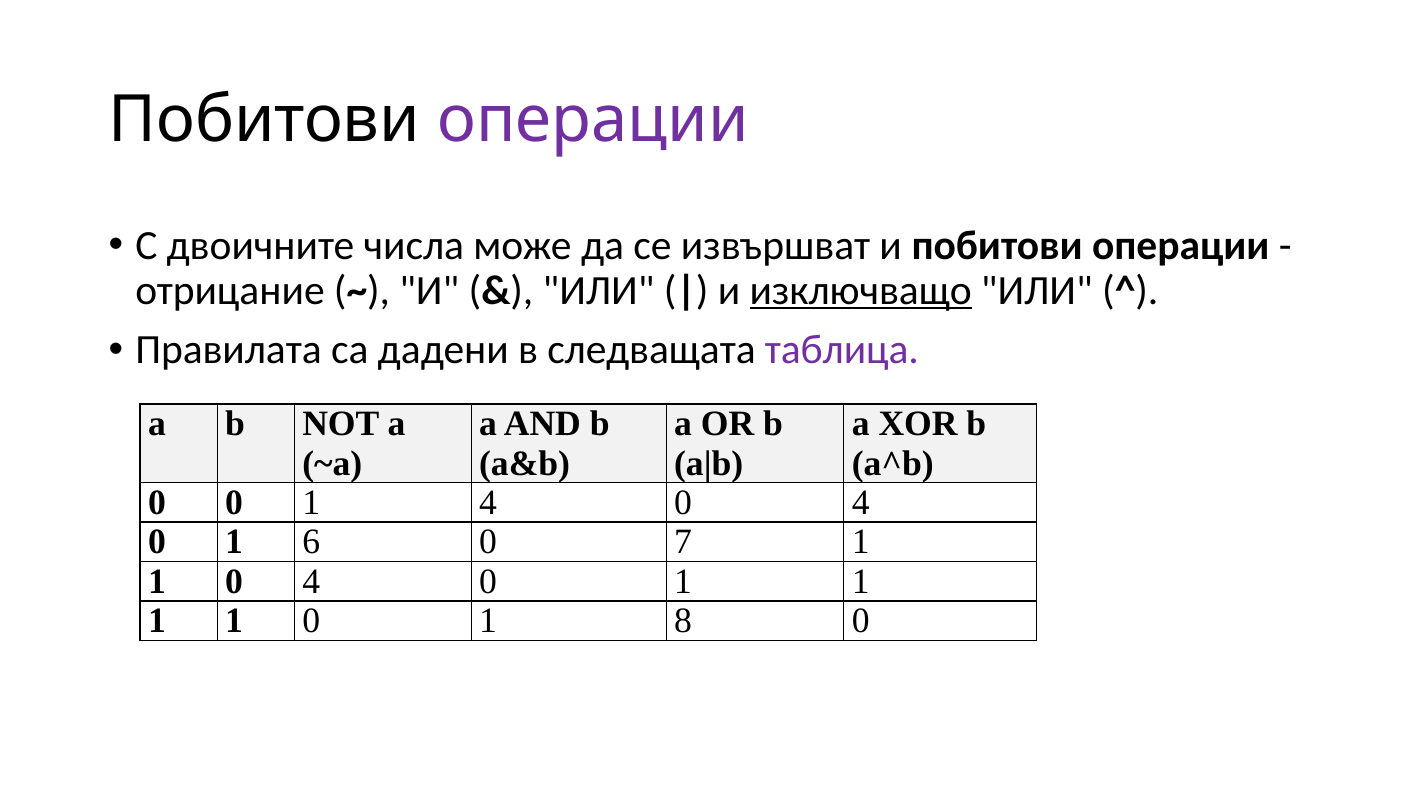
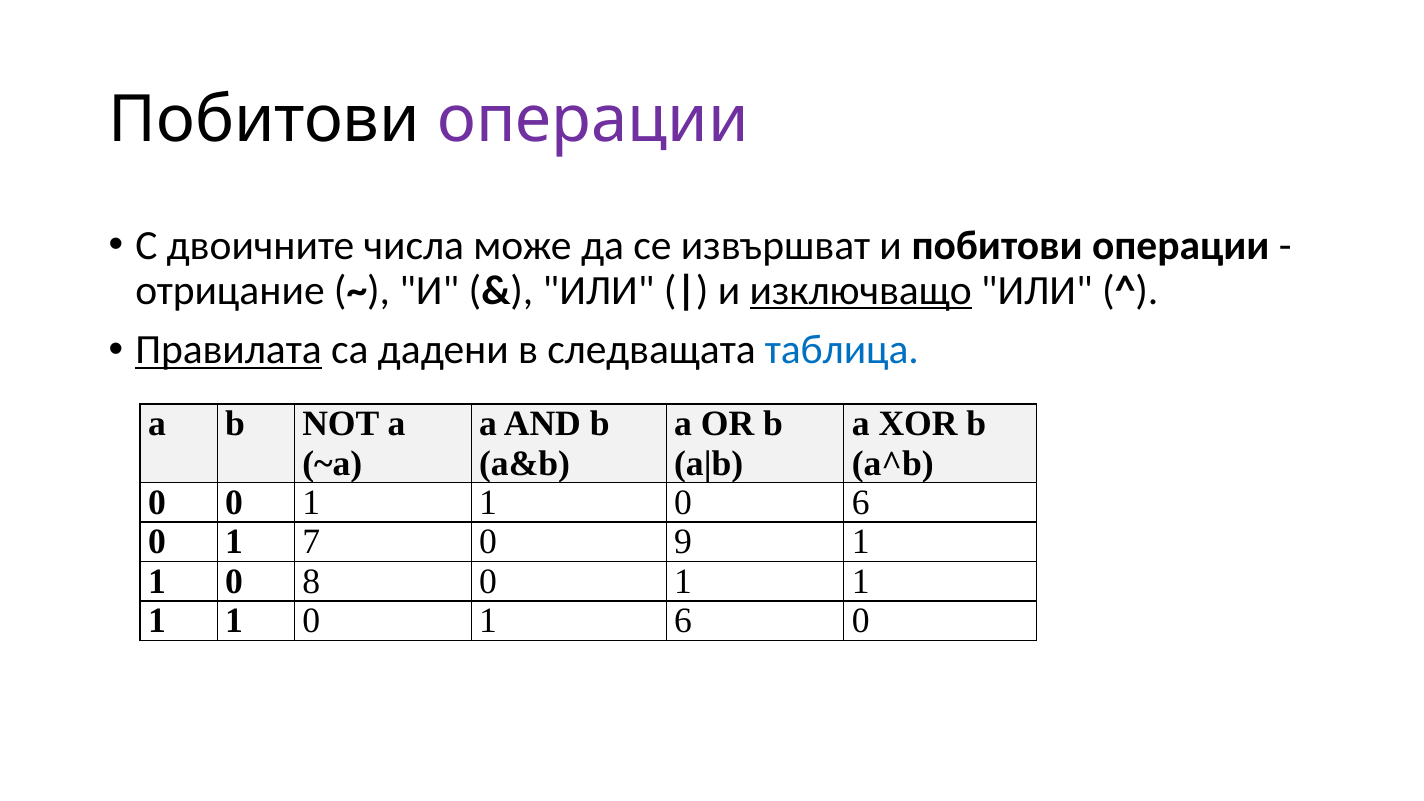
Правилата underline: none -> present
таблица colour: purple -> blue
0 0 1 4: 4 -> 1
4 at (861, 503): 4 -> 6
6: 6 -> 7
7: 7 -> 9
1 0 4: 4 -> 8
1 8: 8 -> 6
